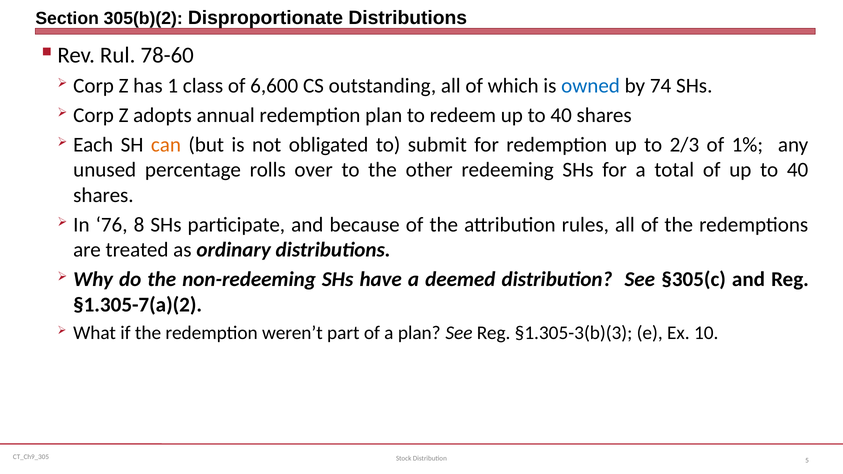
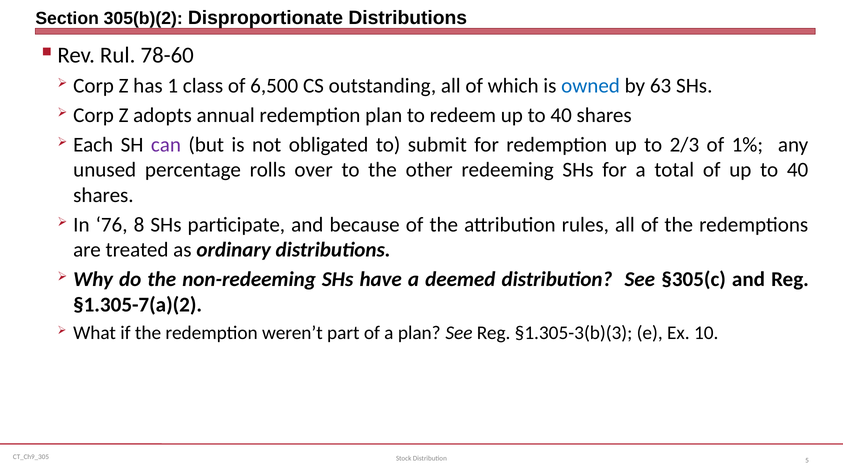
6,600: 6,600 -> 6,500
74: 74 -> 63
can colour: orange -> purple
